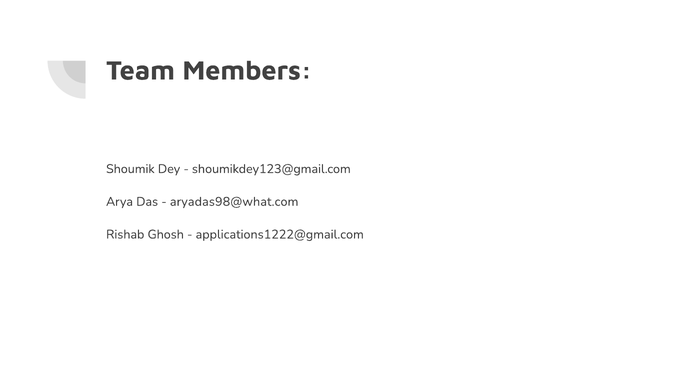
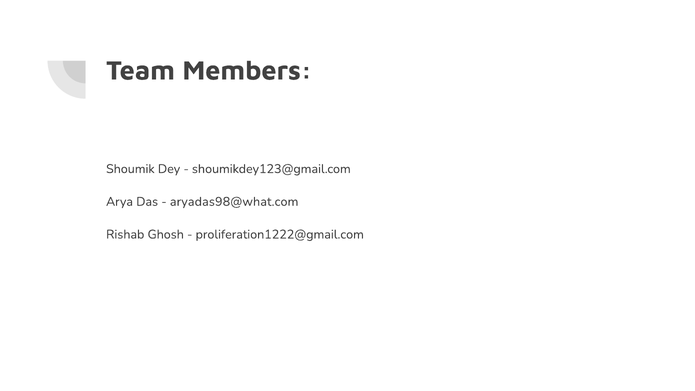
applications1222@gmail.com: applications1222@gmail.com -> proliferation1222@gmail.com
